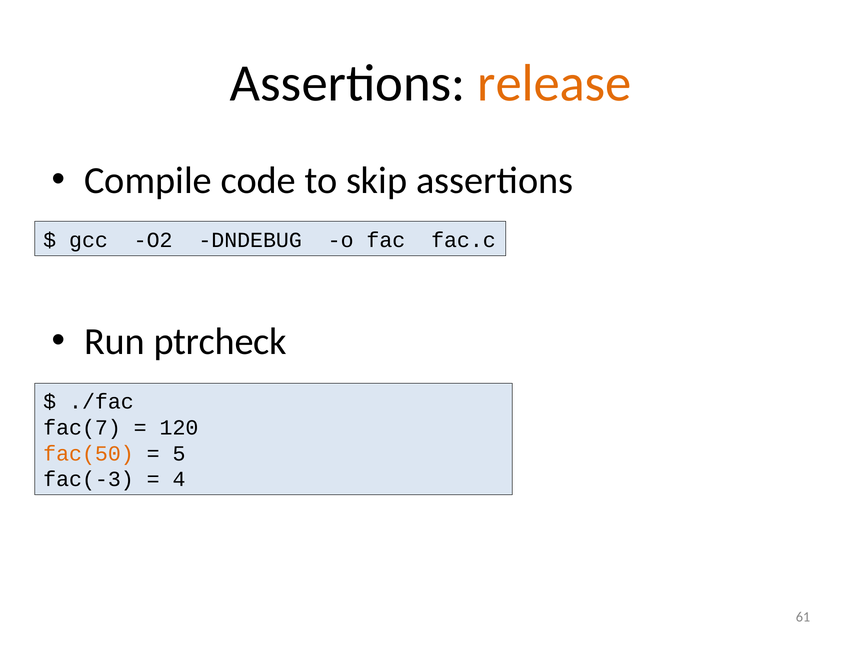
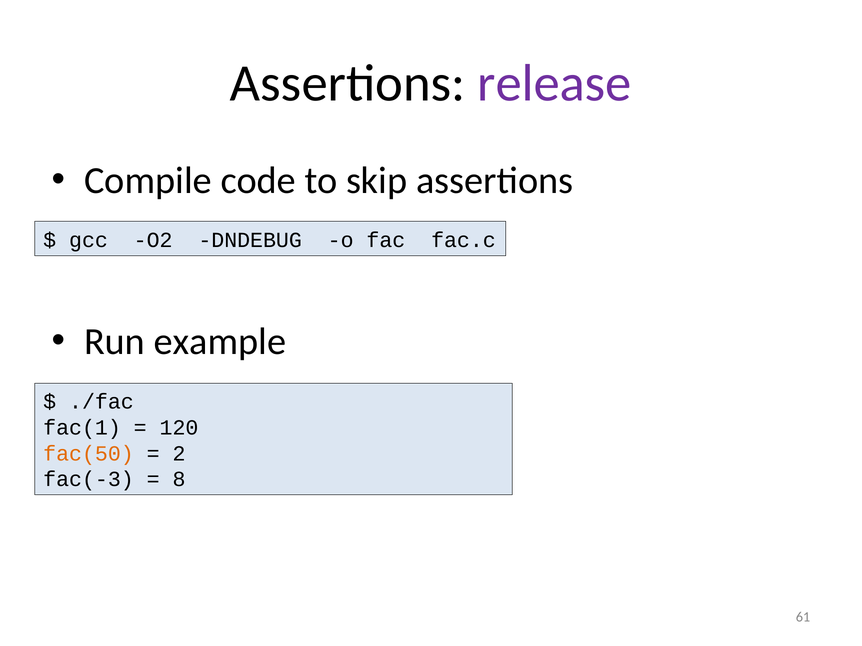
release colour: orange -> purple
ptrcheck: ptrcheck -> example
fac(7: fac(7 -> fac(1
5: 5 -> 2
4: 4 -> 8
